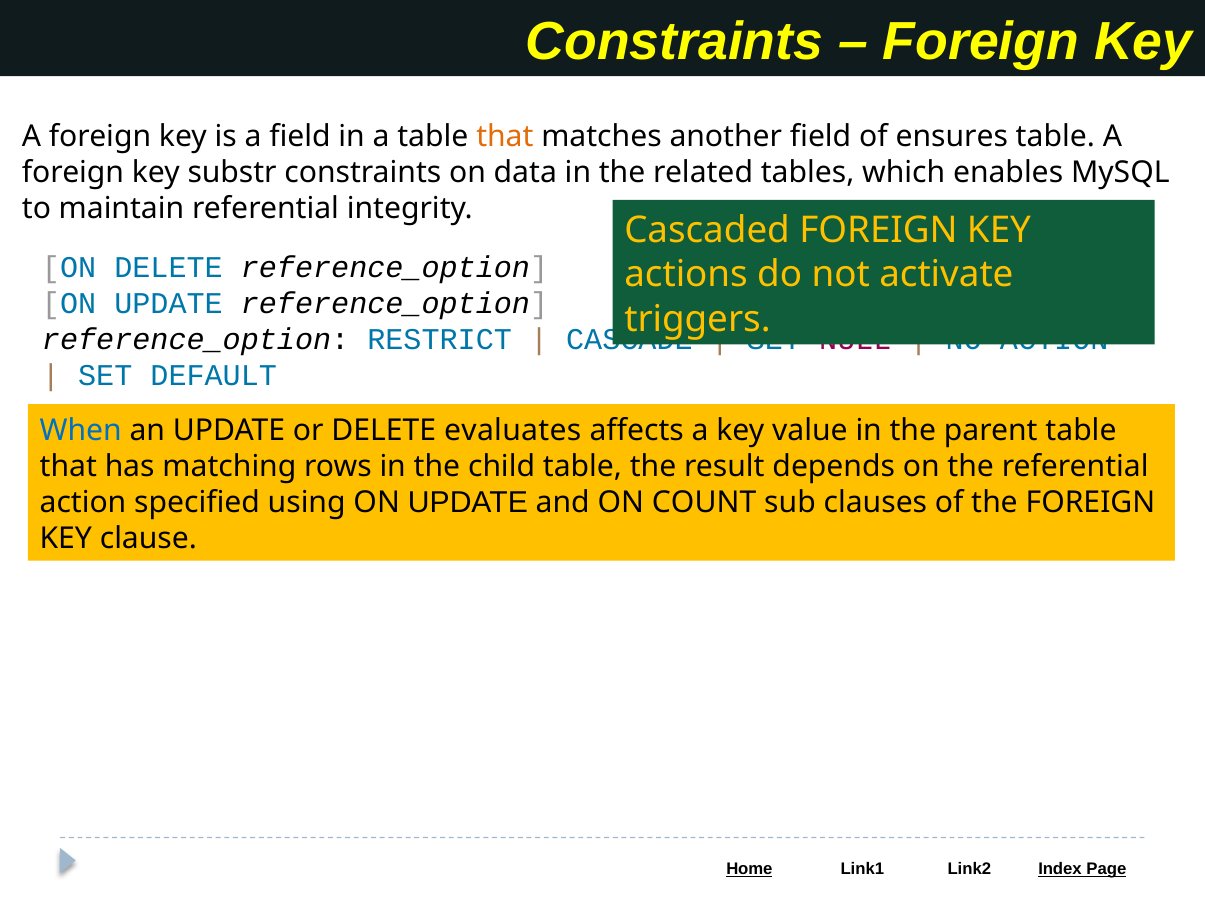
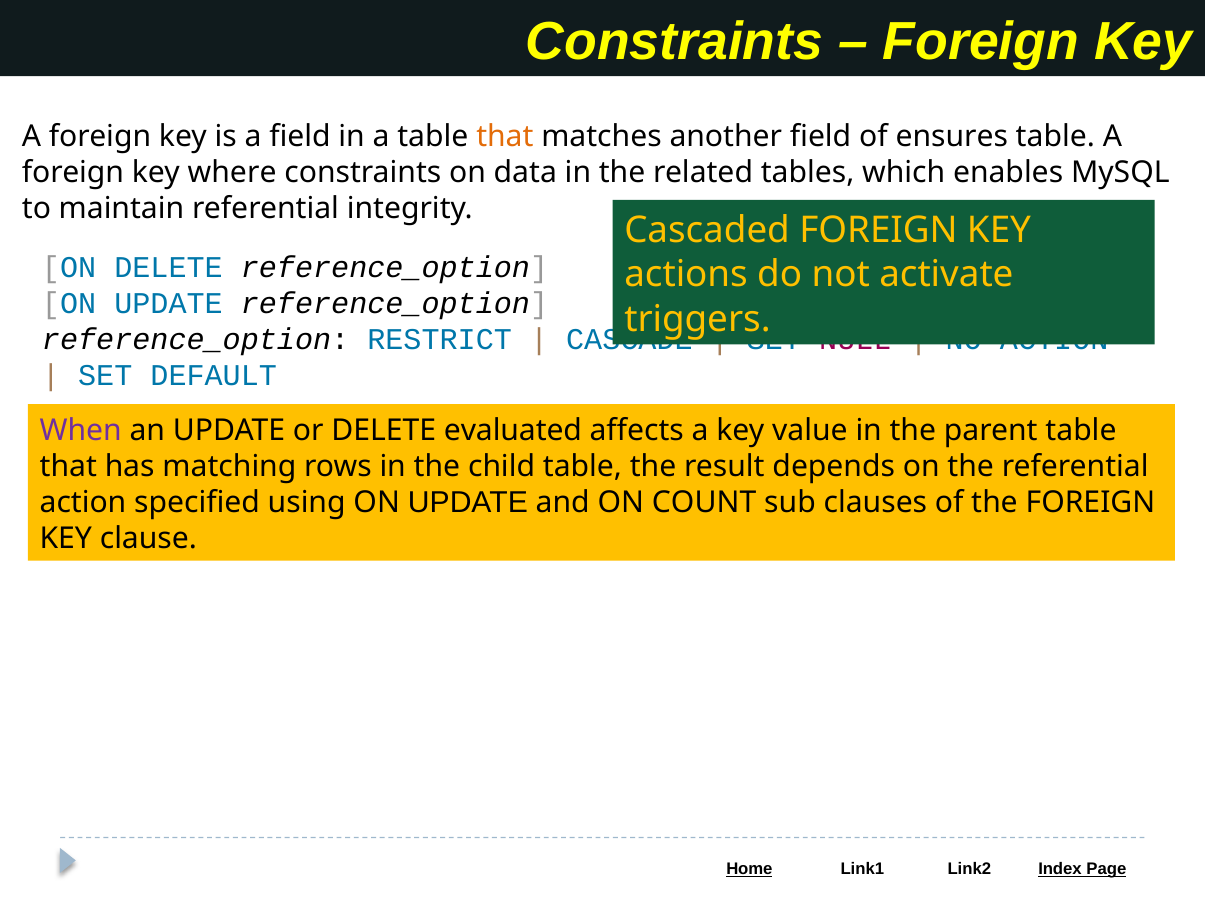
substr: substr -> where
When colour: blue -> purple
evaluates: evaluates -> evaluated
